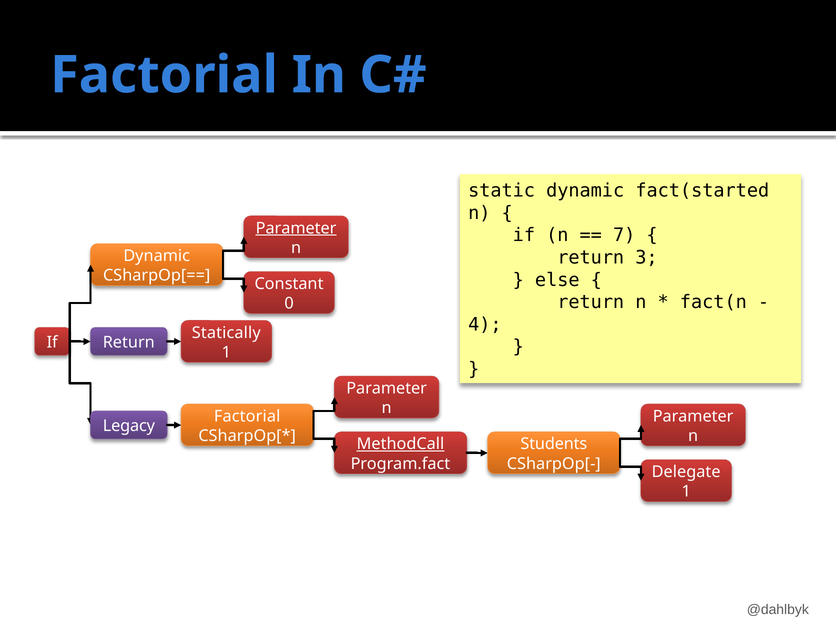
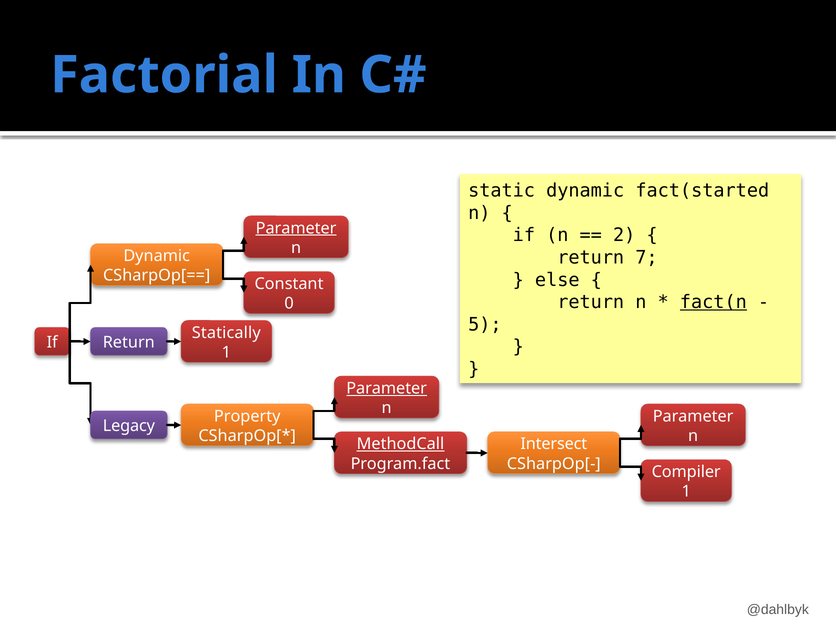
7: 7 -> 2
3: 3 -> 7
fact(n underline: none -> present
4: 4 -> 5
Parameter at (387, 388) underline: none -> present
Factorial at (247, 416): Factorial -> Property
Students: Students -> Intersect
Delegate: Delegate -> Compiler
